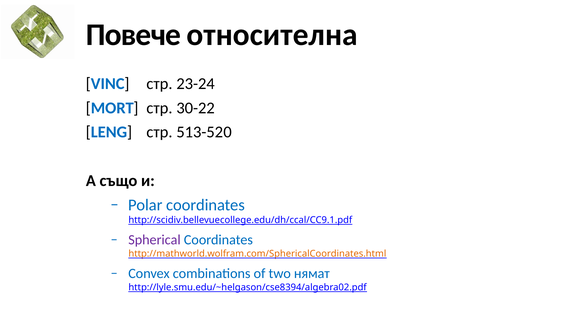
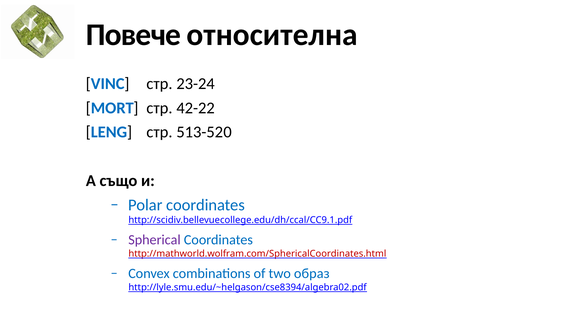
30-22: 30-22 -> 42-22
http://mathworld.wolfram.com/SphericalCoordinates.html colour: orange -> red
нямат: нямат -> образ
